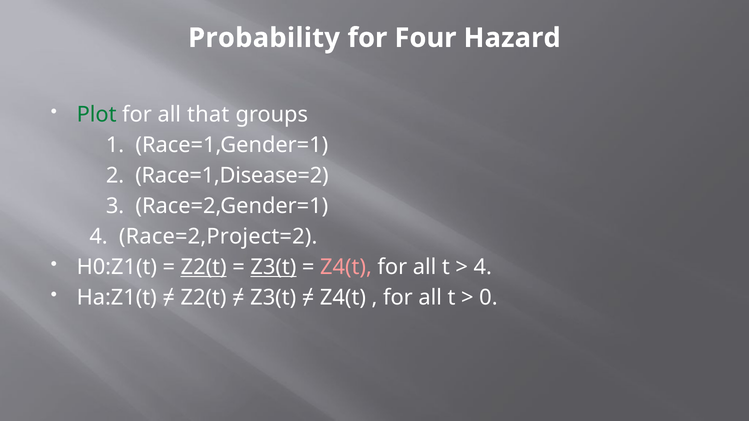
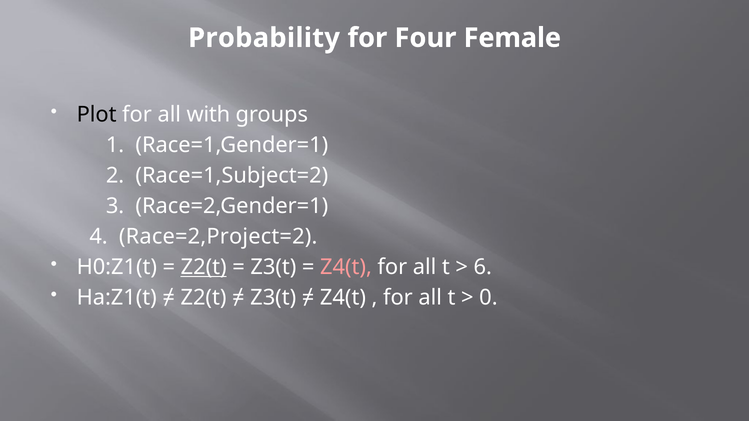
Hazard: Hazard -> Female
Plot colour: green -> black
that: that -> with
Race=1,Disease=2: Race=1,Disease=2 -> Race=1,Subject=2
Z3(t at (273, 267) underline: present -> none
4 at (483, 267): 4 -> 6
